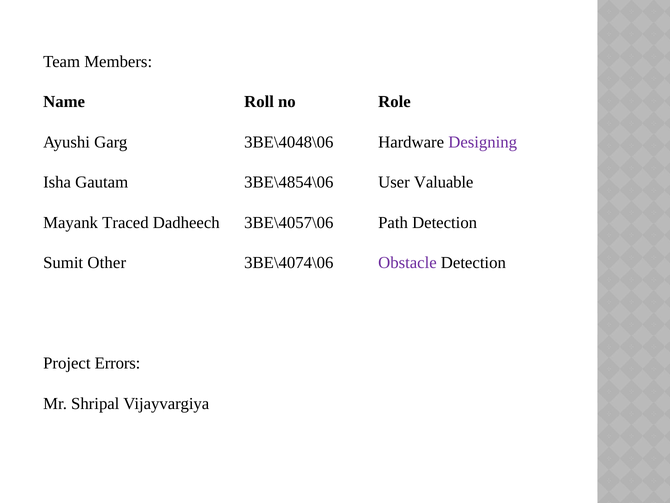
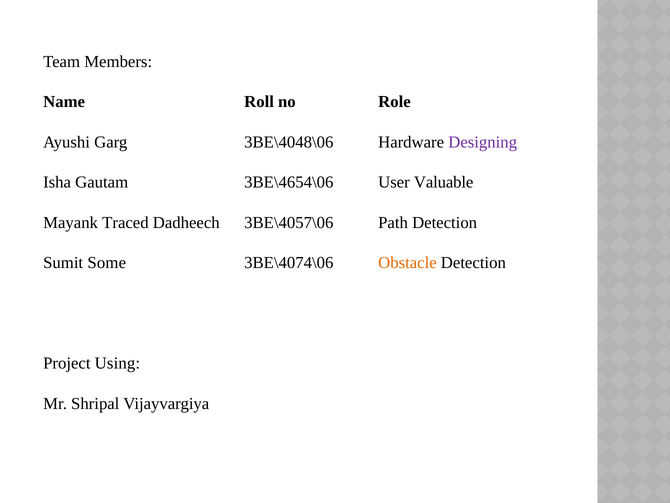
3BE\4854\06: 3BE\4854\06 -> 3BE\4654\06
Other: Other -> Some
Obstacle colour: purple -> orange
Errors: Errors -> Using
